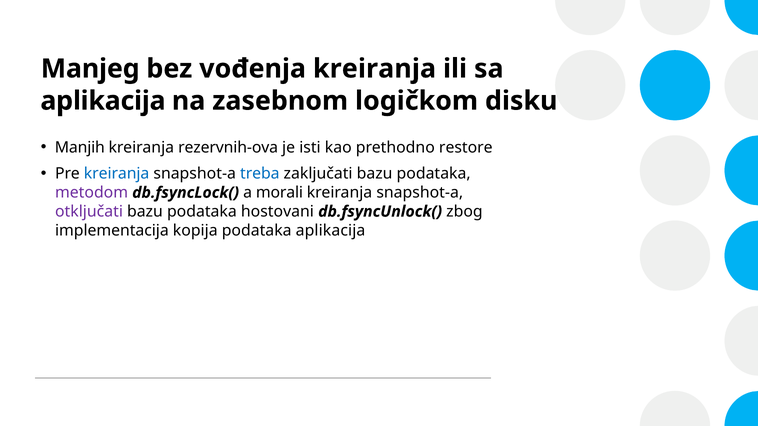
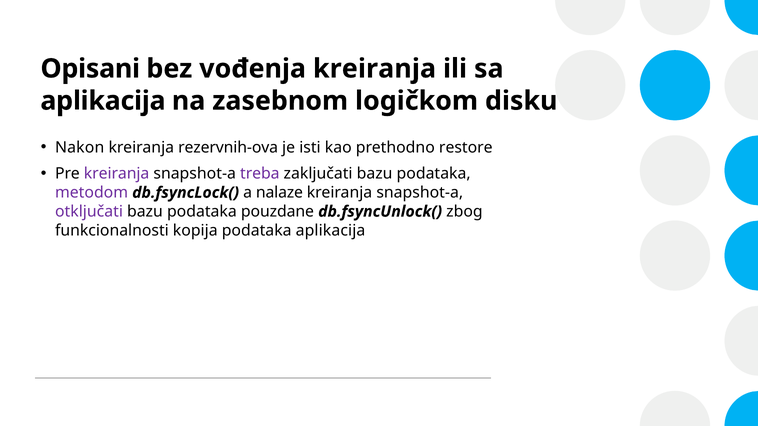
Manjeg: Manjeg -> Opisani
Manjih: Manjih -> Nakon
kreiranja at (117, 174) colour: blue -> purple
treba colour: blue -> purple
morali: morali -> nalaze
hostovani: hostovani -> pouzdane
implementacija: implementacija -> funkcionalnosti
